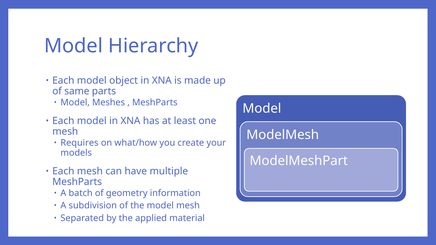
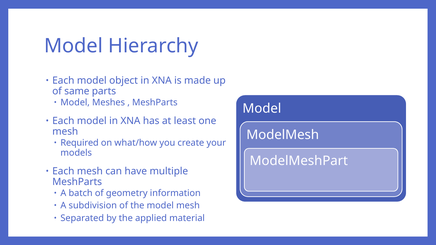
Requires: Requires -> Required
